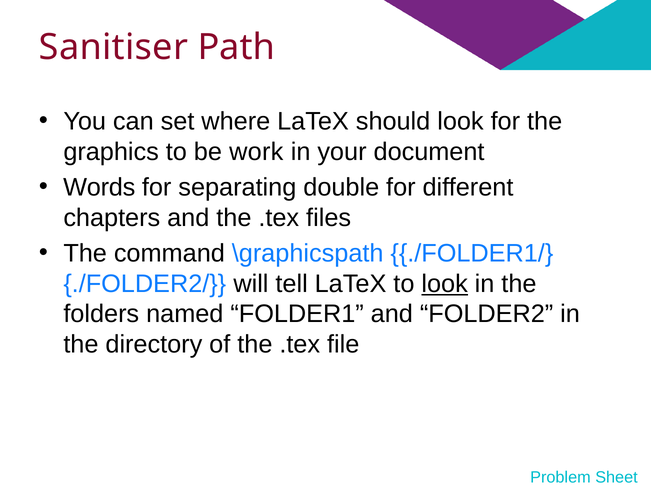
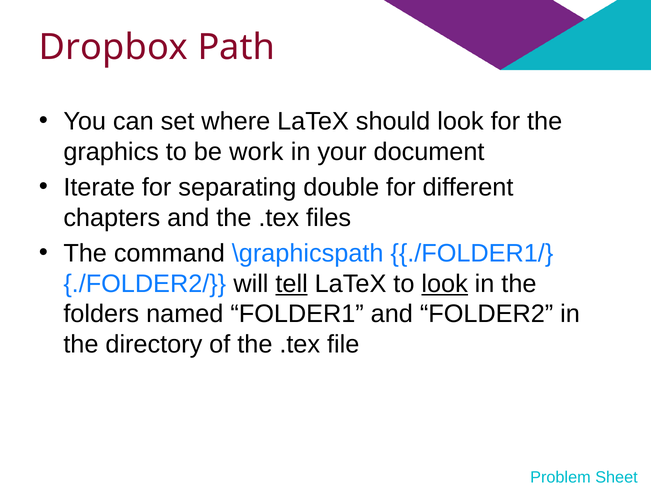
Sanitiser: Sanitiser -> Dropbox
Words: Words -> Iterate
tell underline: none -> present
